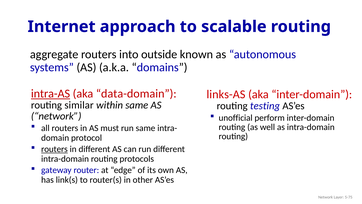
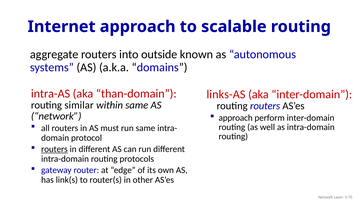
intra-AS underline: present -> none
data-domain: data-domain -> than-domain
routing testing: testing -> routers
unofficial at (236, 118): unofficial -> approach
